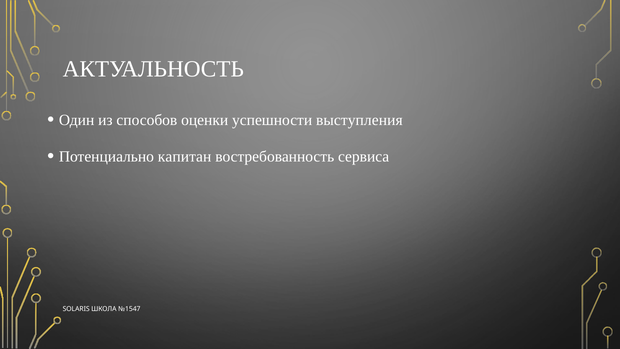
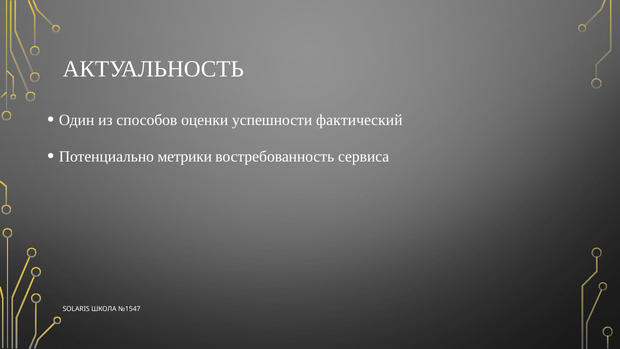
выступления: выступления -> фактический
капитан: капитан -> метрики
